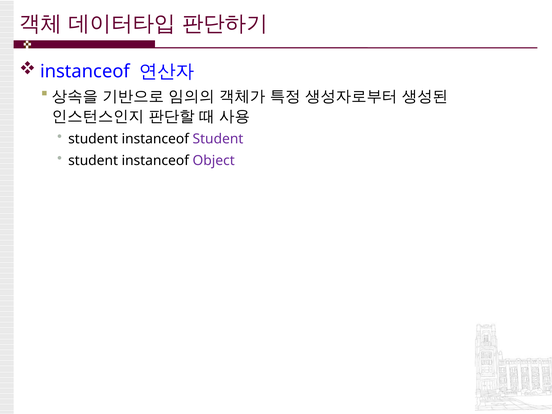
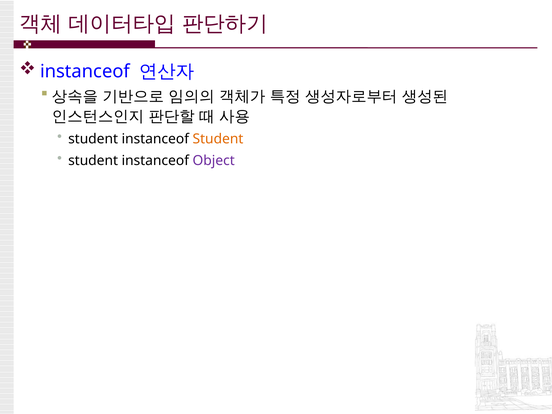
Student at (218, 139) colour: purple -> orange
